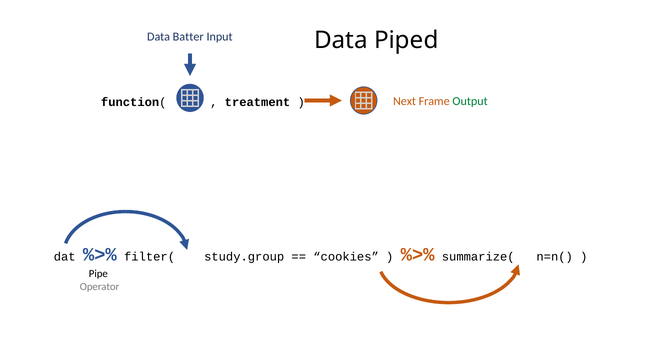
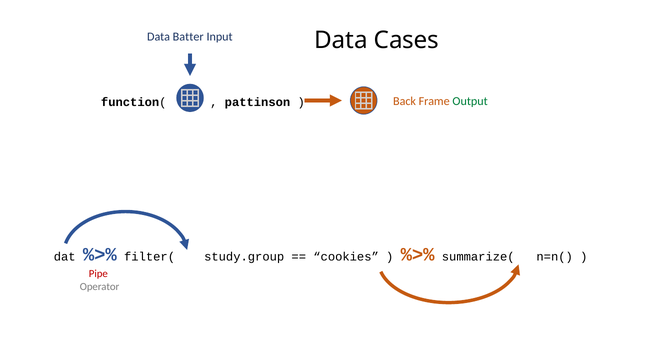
Piped: Piped -> Cases
Next: Next -> Back
treatment: treatment -> pattinson
Pipe colour: black -> red
